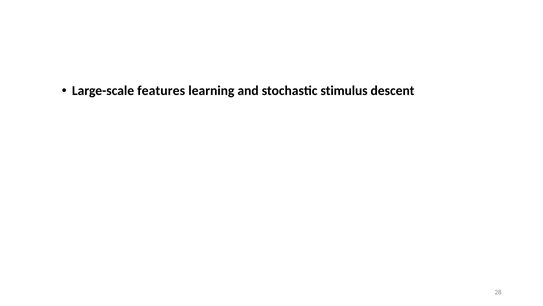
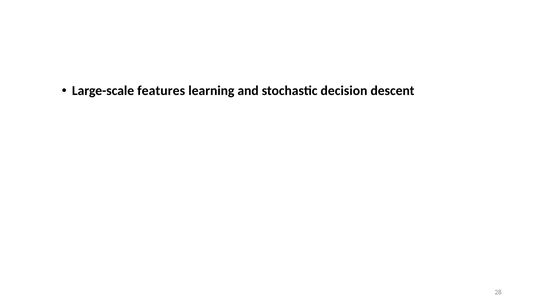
stimulus: stimulus -> decision
